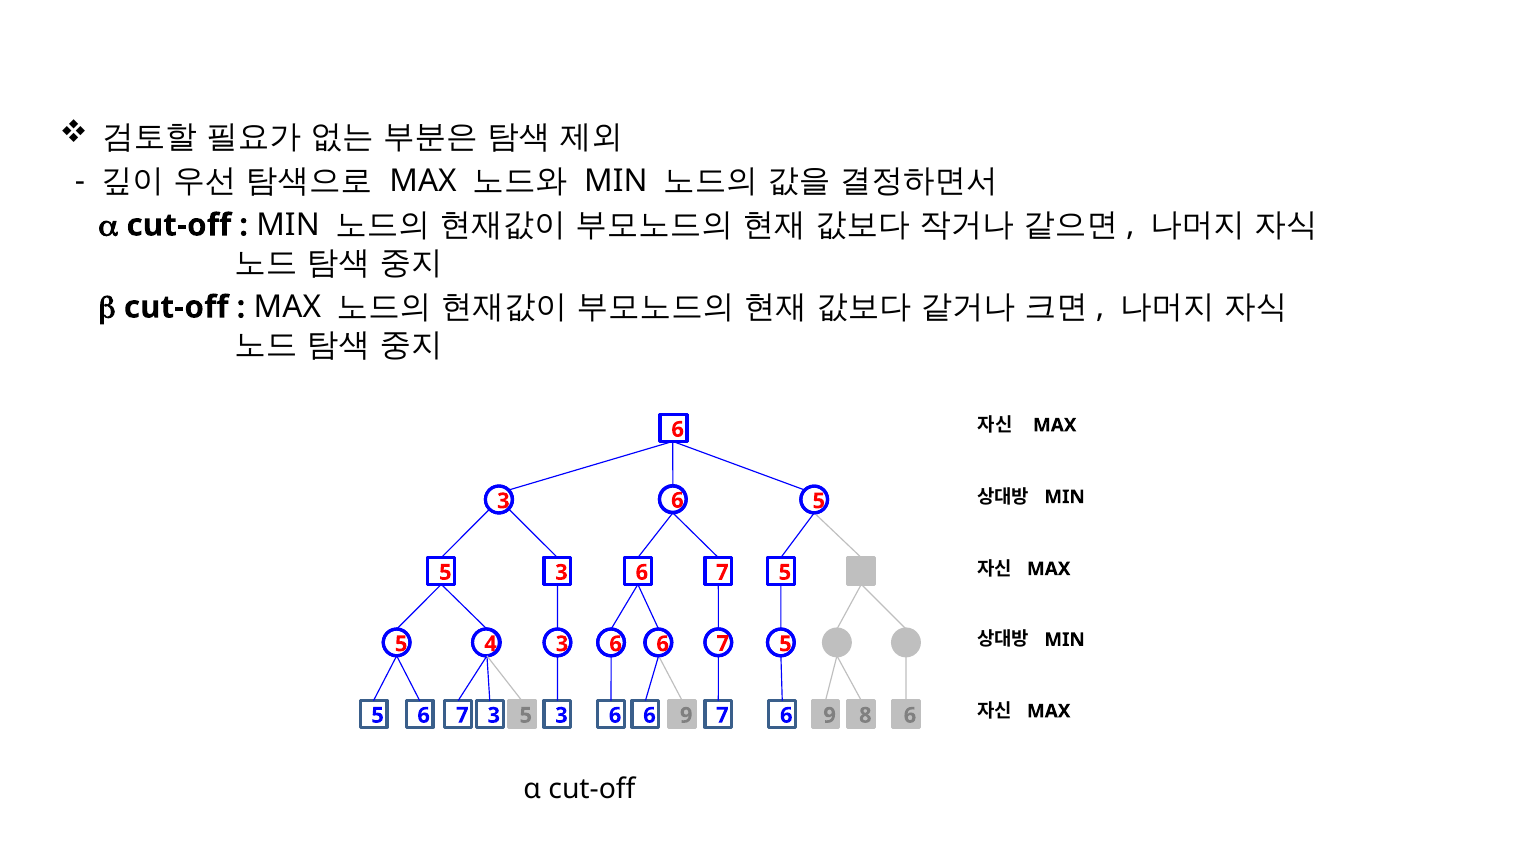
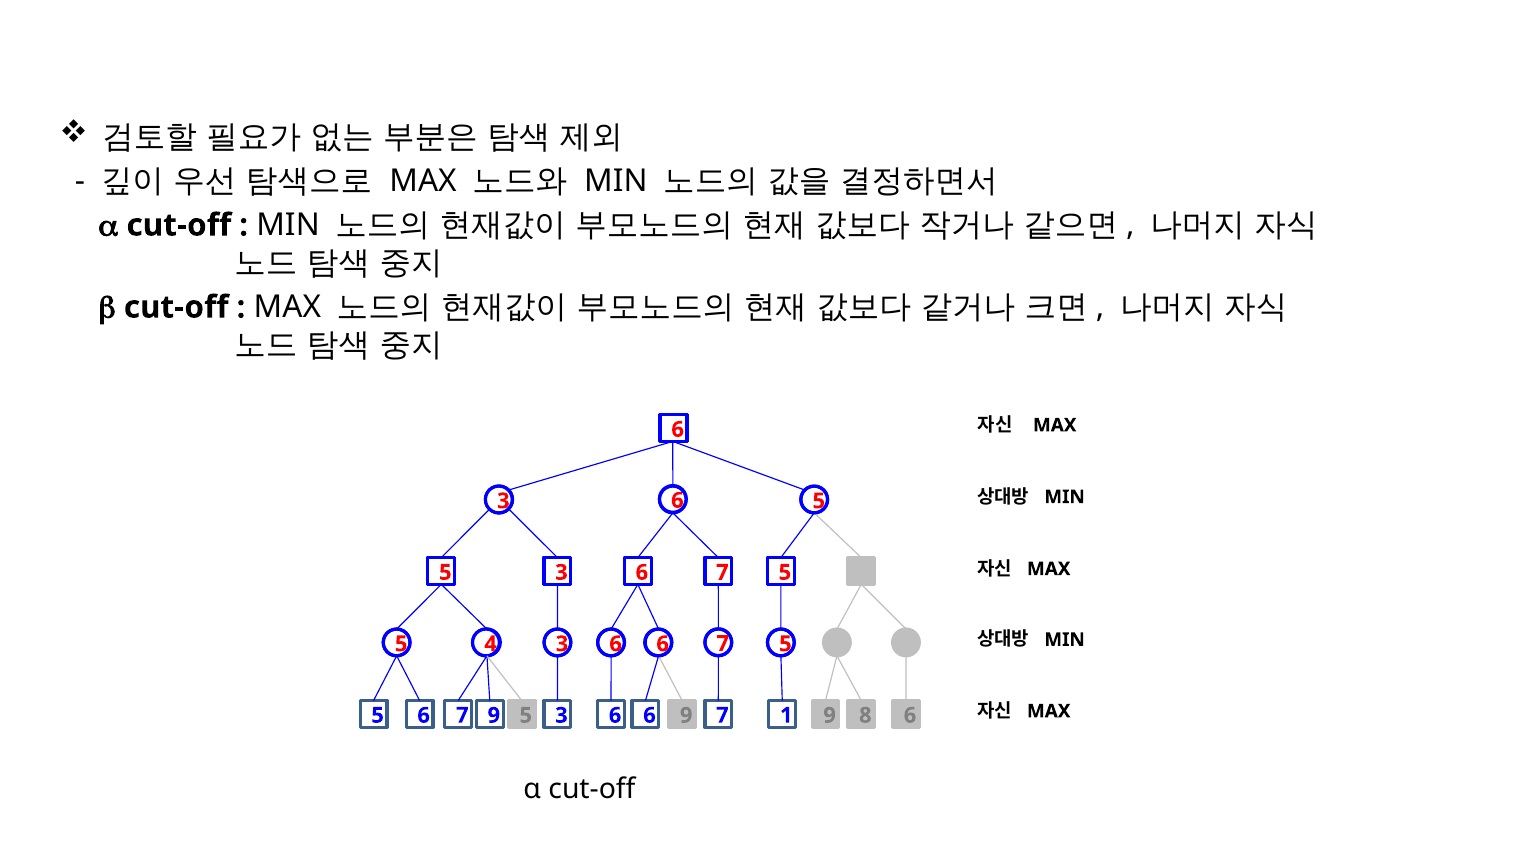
7 3: 3 -> 9
9 7 6: 6 -> 1
